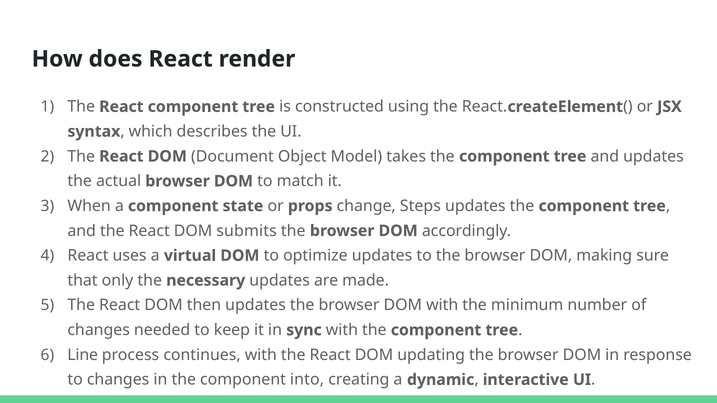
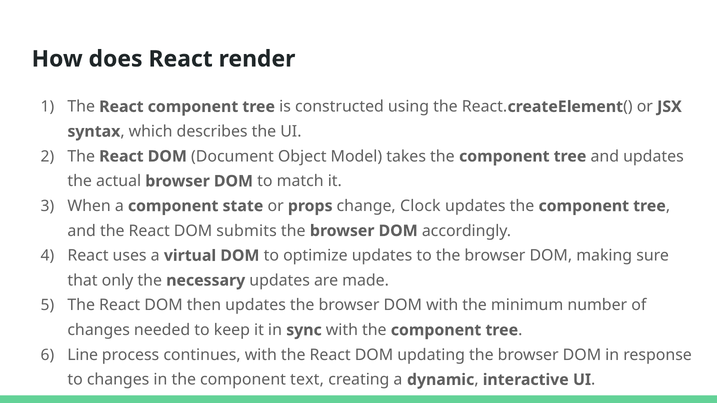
Steps: Steps -> Clock
into: into -> text
